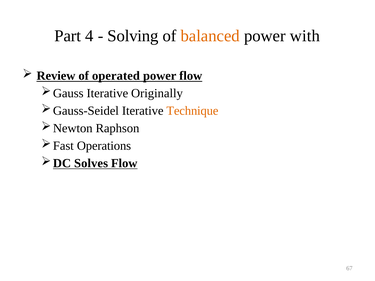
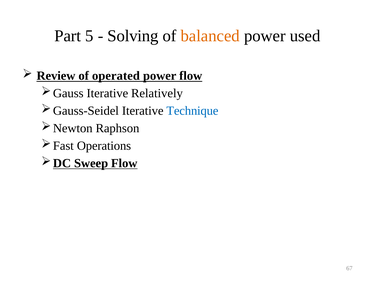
4: 4 -> 5
with: with -> used
Originally: Originally -> Relatively
Technique colour: orange -> blue
Solves: Solves -> Sweep
